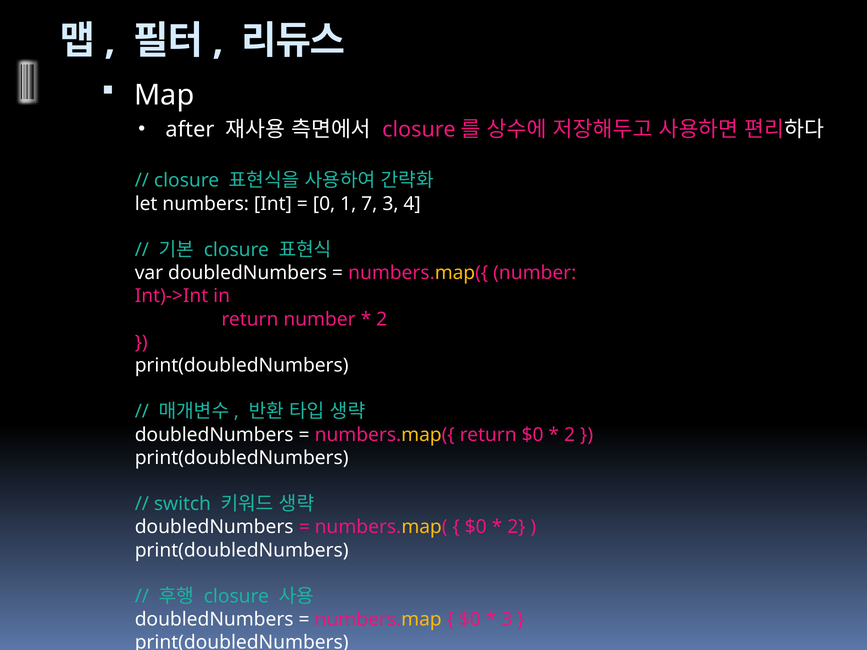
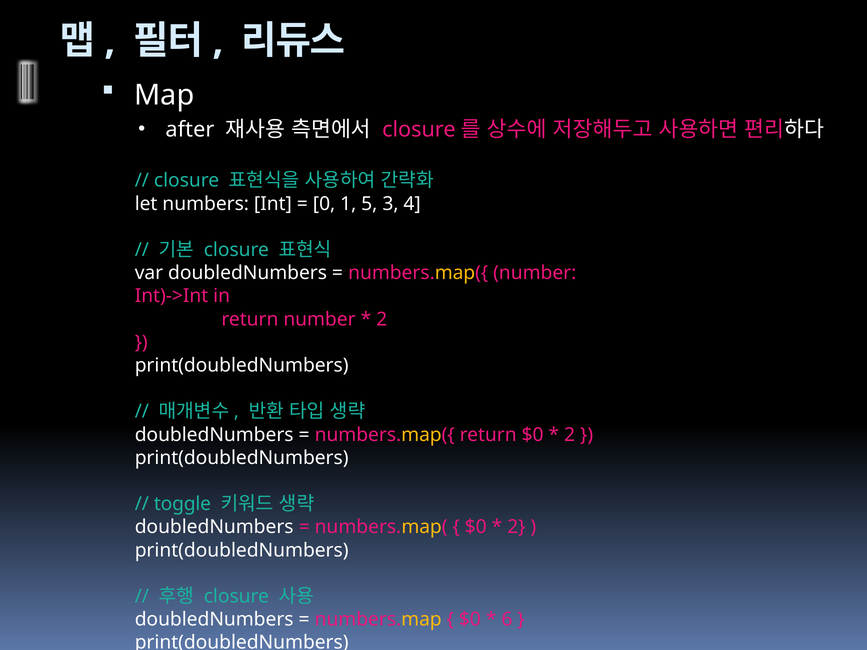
7: 7 -> 5
switch: switch -> toggle
3 at (507, 620): 3 -> 6
